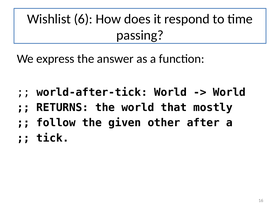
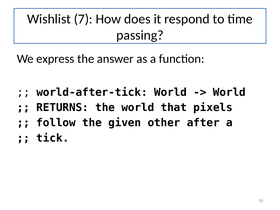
6: 6 -> 7
mostly: mostly -> pixels
